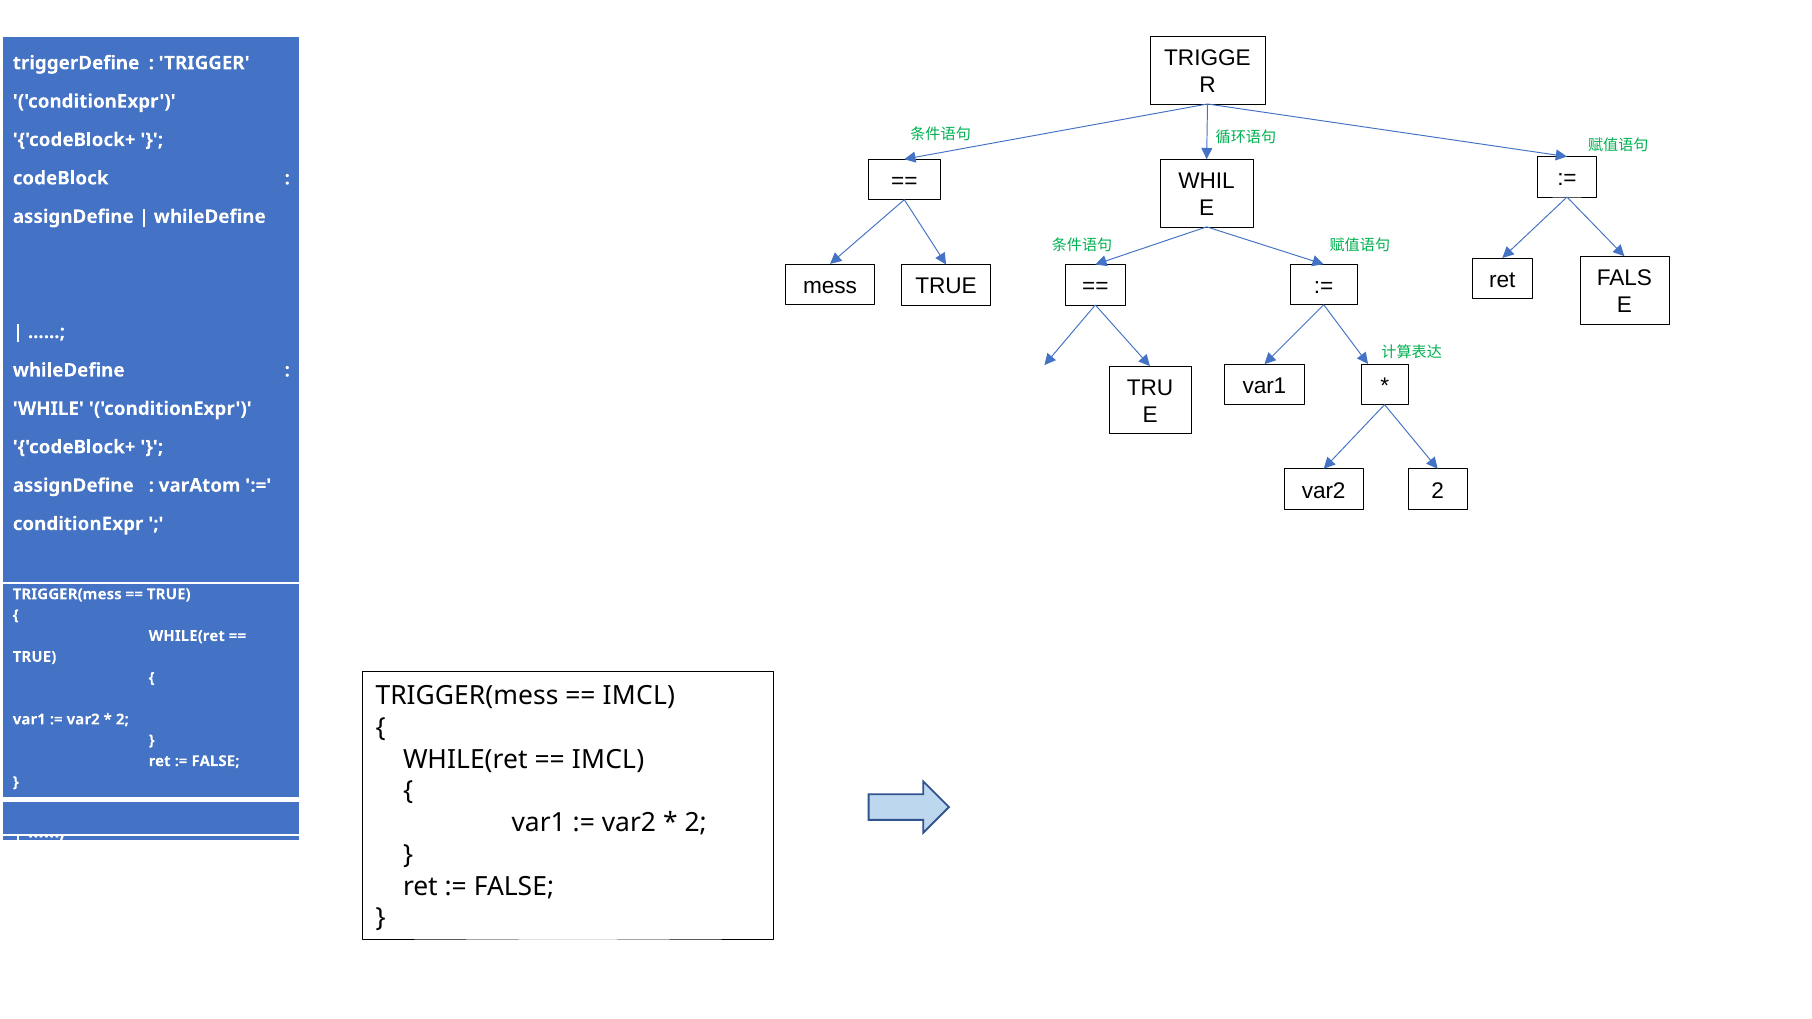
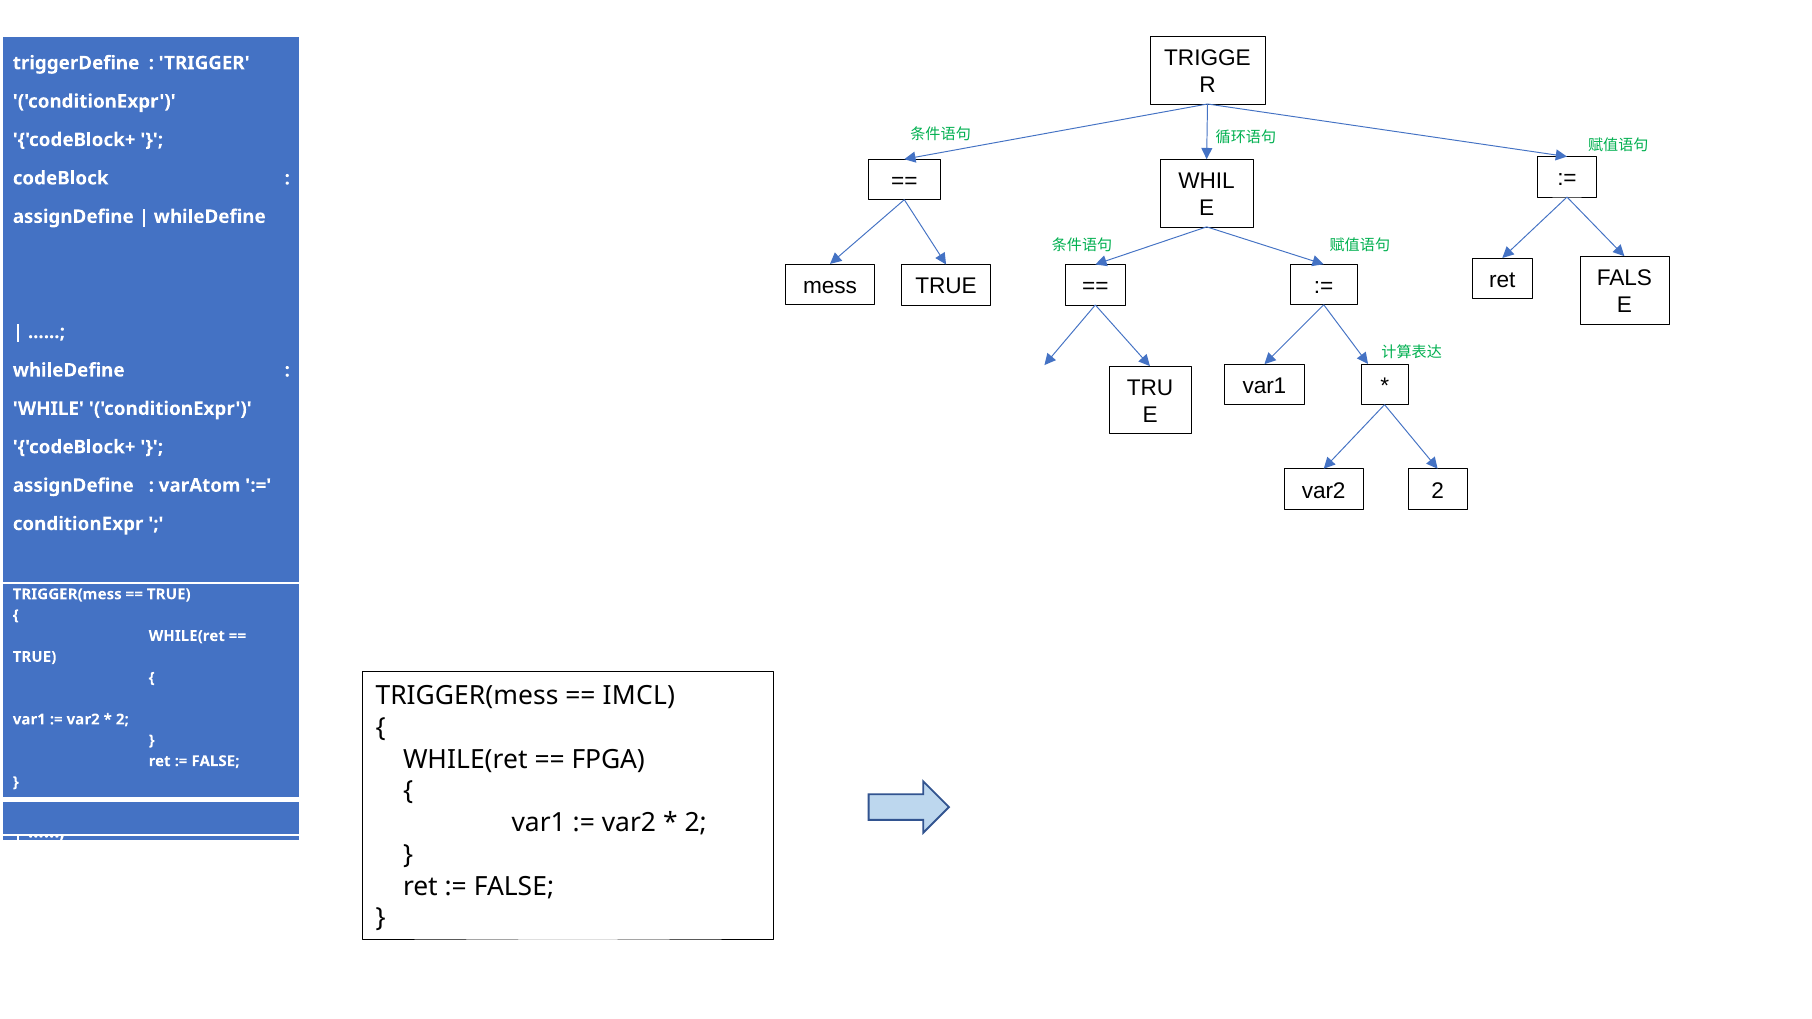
IMCL at (608, 760): IMCL -> FPGA
